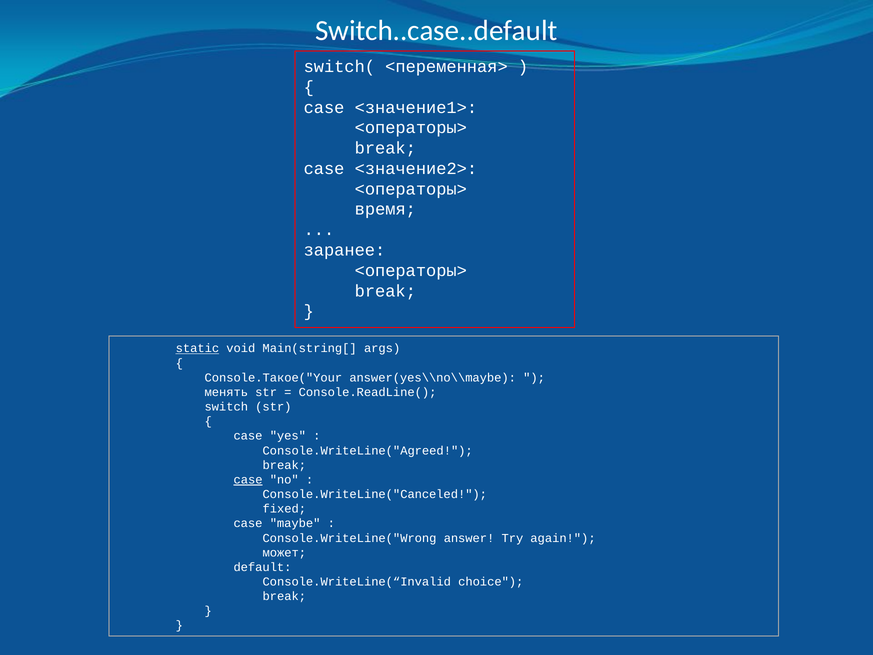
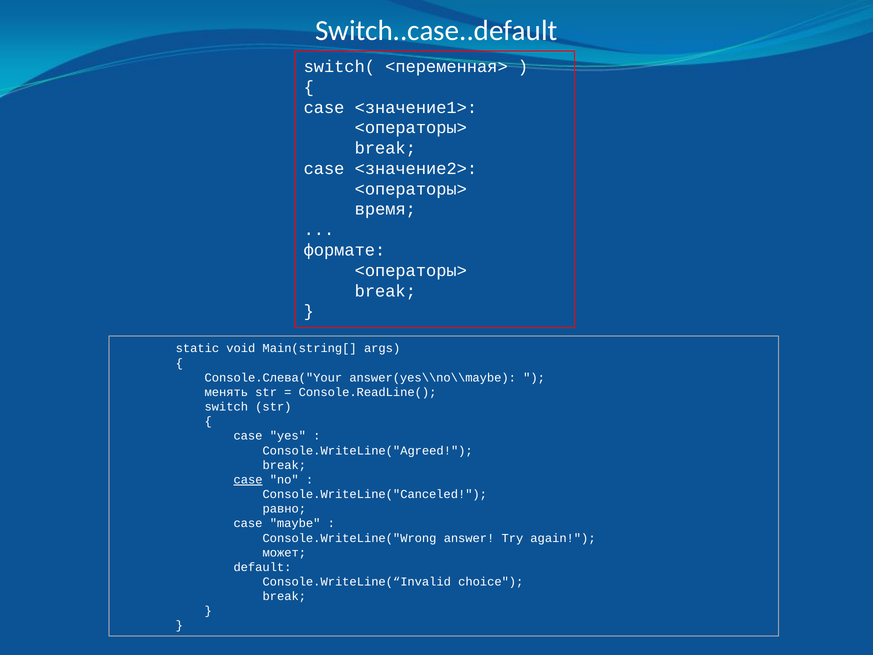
заранее: заранее -> формате
static underline: present -> none
Console.Такое("Your: Console.Такое("Your -> Console.Слева("Your
fixed: fixed -> равно
